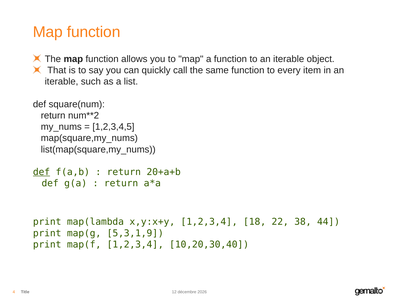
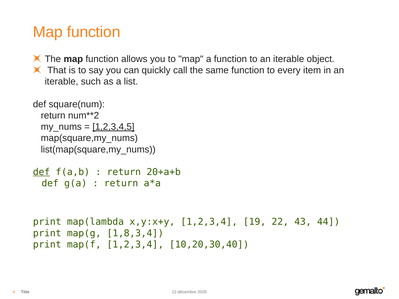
1,2,3,4,5 underline: none -> present
18: 18 -> 19
38: 38 -> 43
5,3,1,9: 5,3,1,9 -> 1,8,3,4
